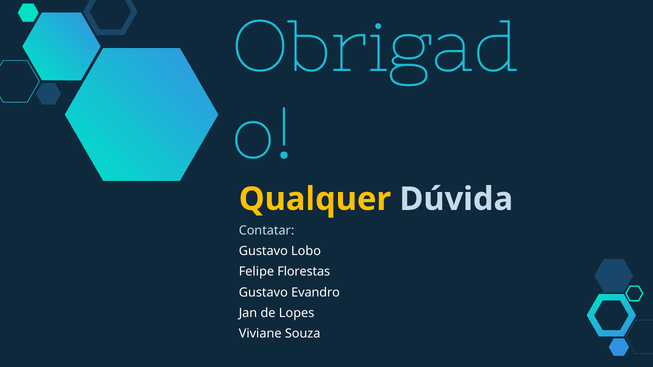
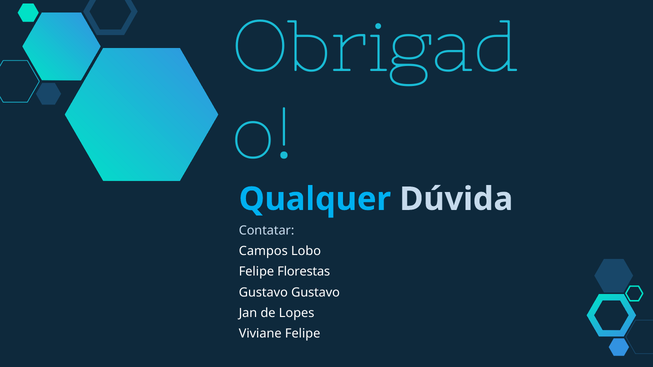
Qualquer colour: yellow -> light blue
Gustavo at (263, 251): Gustavo -> Campos
Gustavo Evandro: Evandro -> Gustavo
Viviane Souza: Souza -> Felipe
